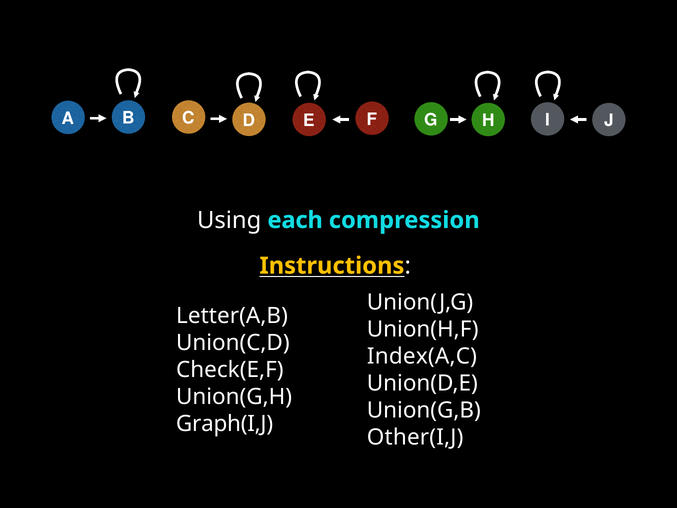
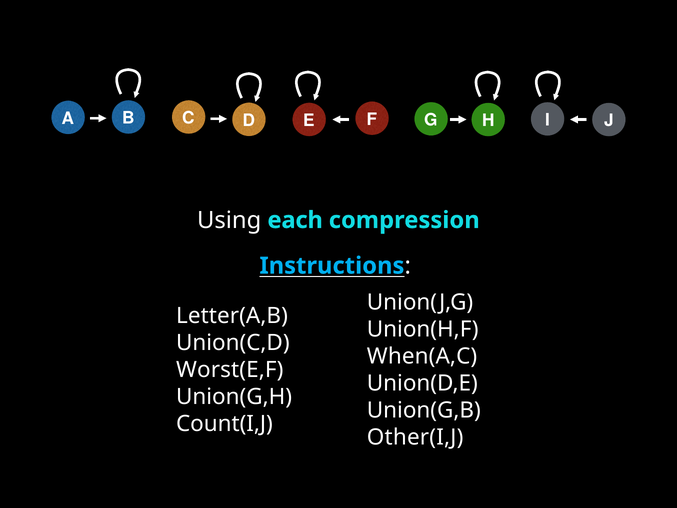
Instructions colour: yellow -> light blue
Index(A,C: Index(A,C -> When(A,C
Check(E,F: Check(E,F -> Worst(E,F
Graph(I,J: Graph(I,J -> Count(I,J
